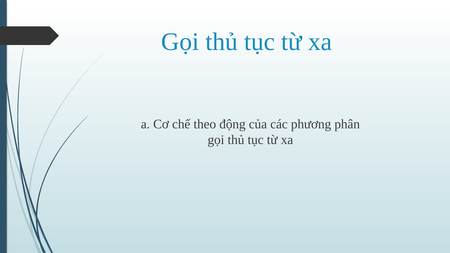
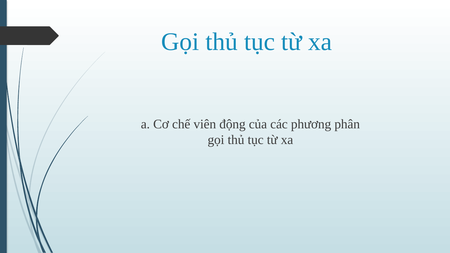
theo: theo -> viên
